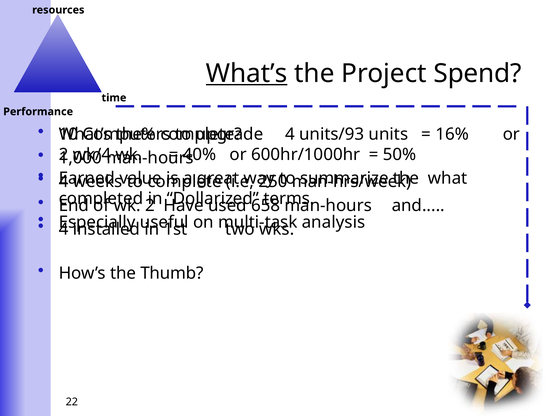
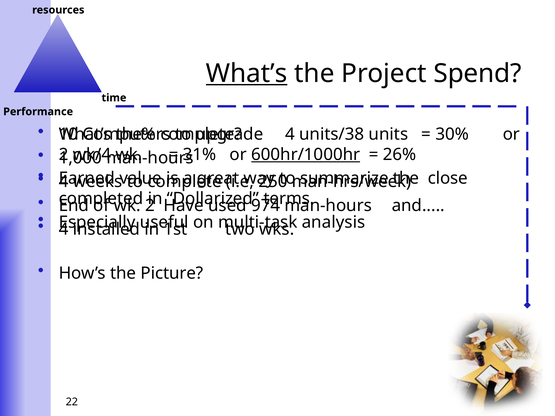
units/93: units/93 -> units/38
16%: 16% -> 30%
40%: 40% -> 31%
600hr/1000hr underline: none -> present
50%: 50% -> 26%
what: what -> close
658: 658 -> 974
Thumb: Thumb -> Picture
